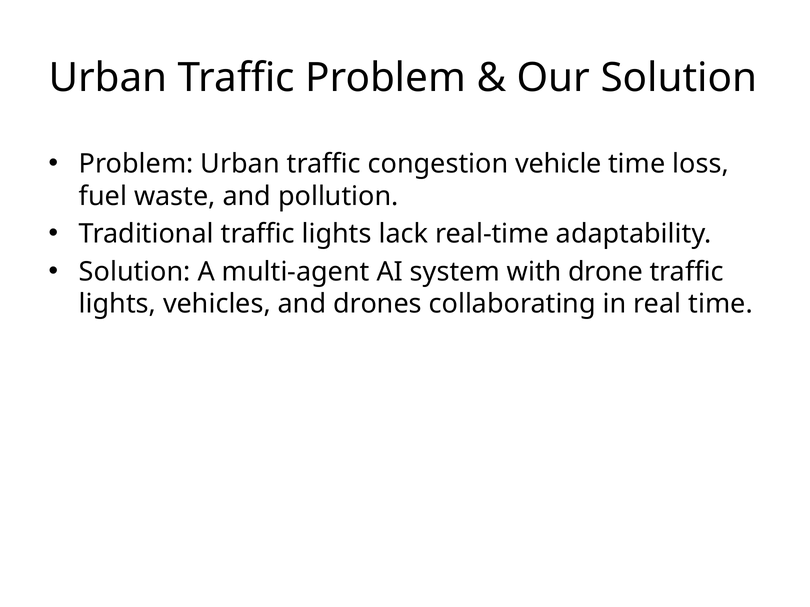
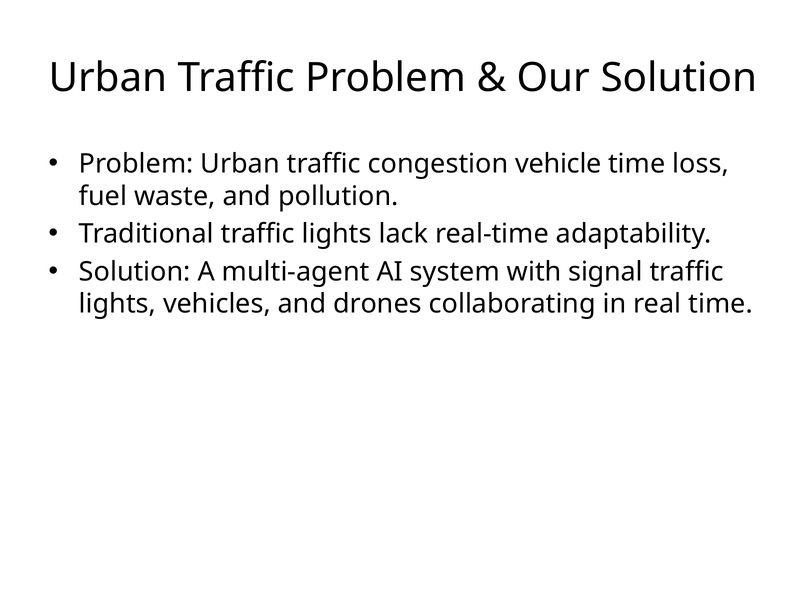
drone: drone -> signal
